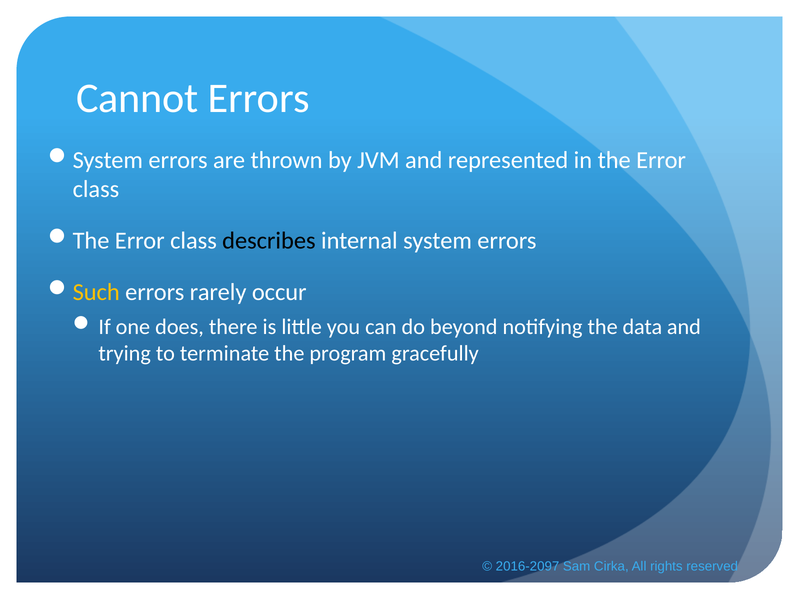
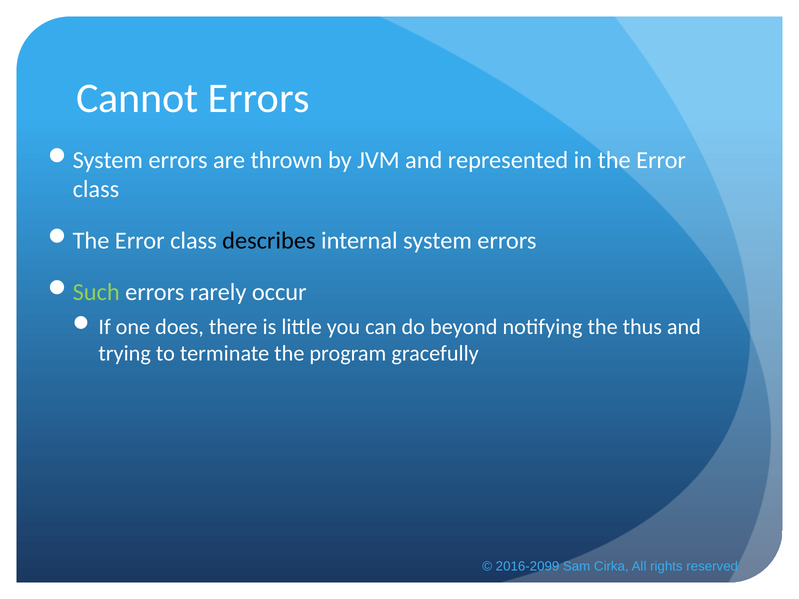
Such colour: yellow -> light green
data: data -> thus
2016-2097: 2016-2097 -> 2016-2099
